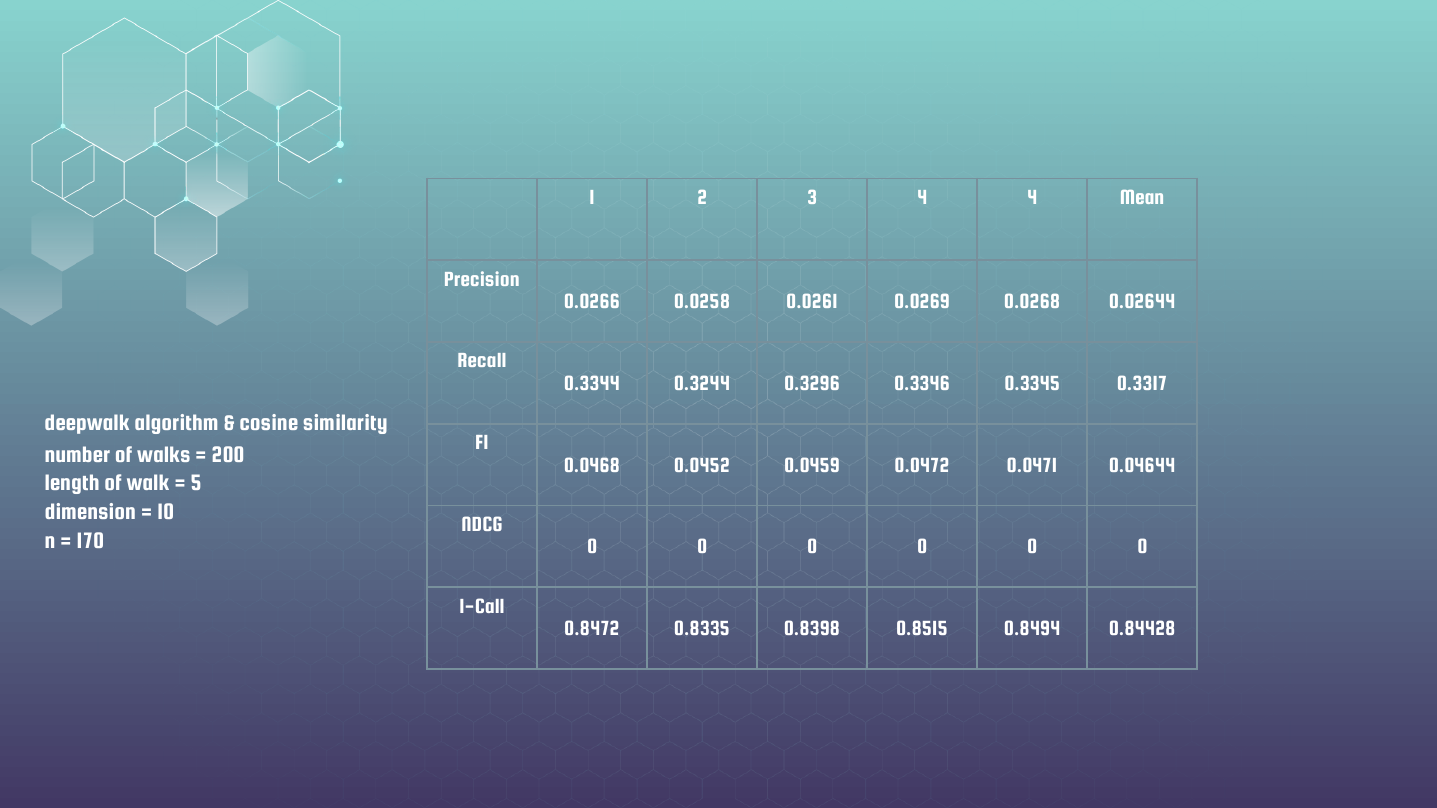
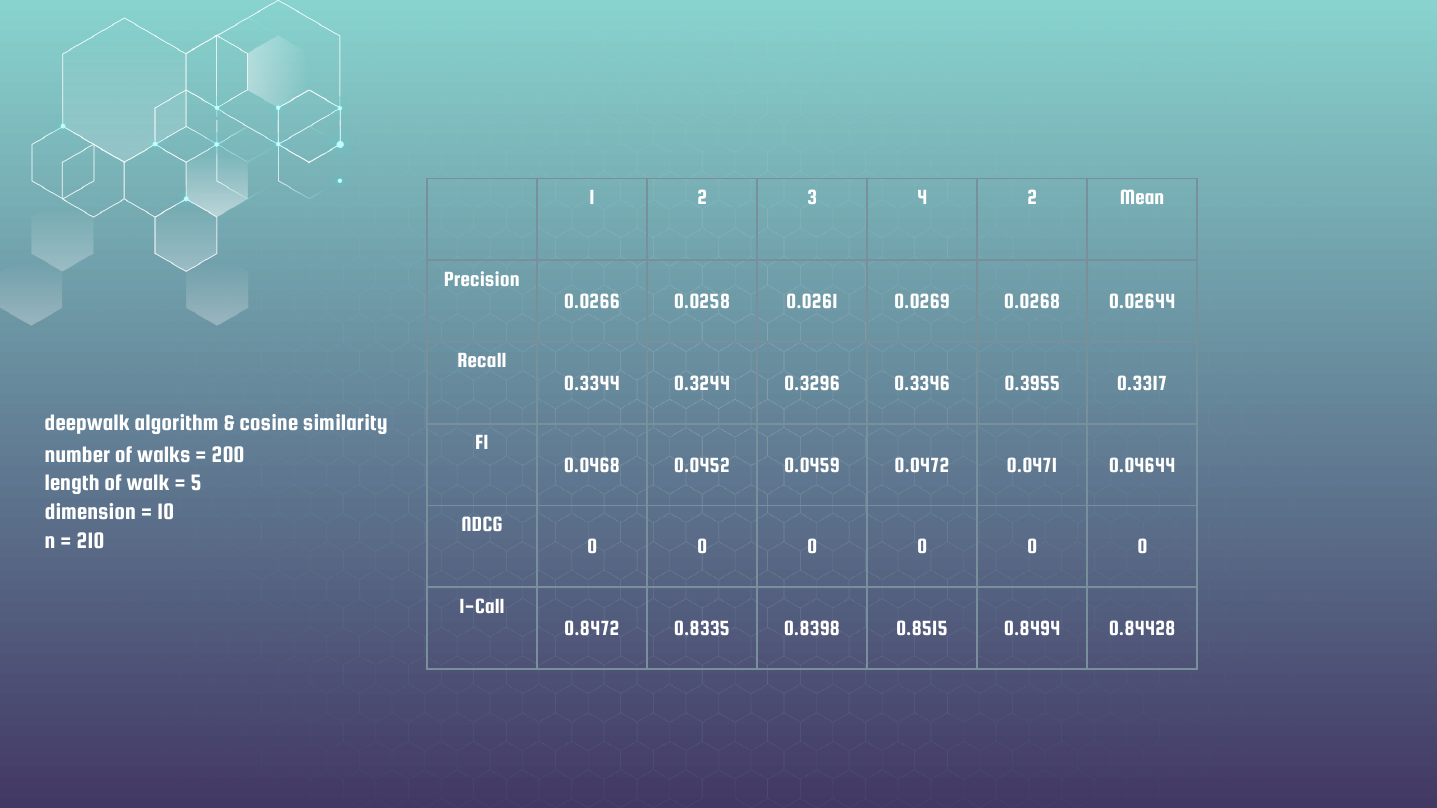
4 4: 4 -> 2
0.3345: 0.3345 -> 0.3955
170: 170 -> 210
